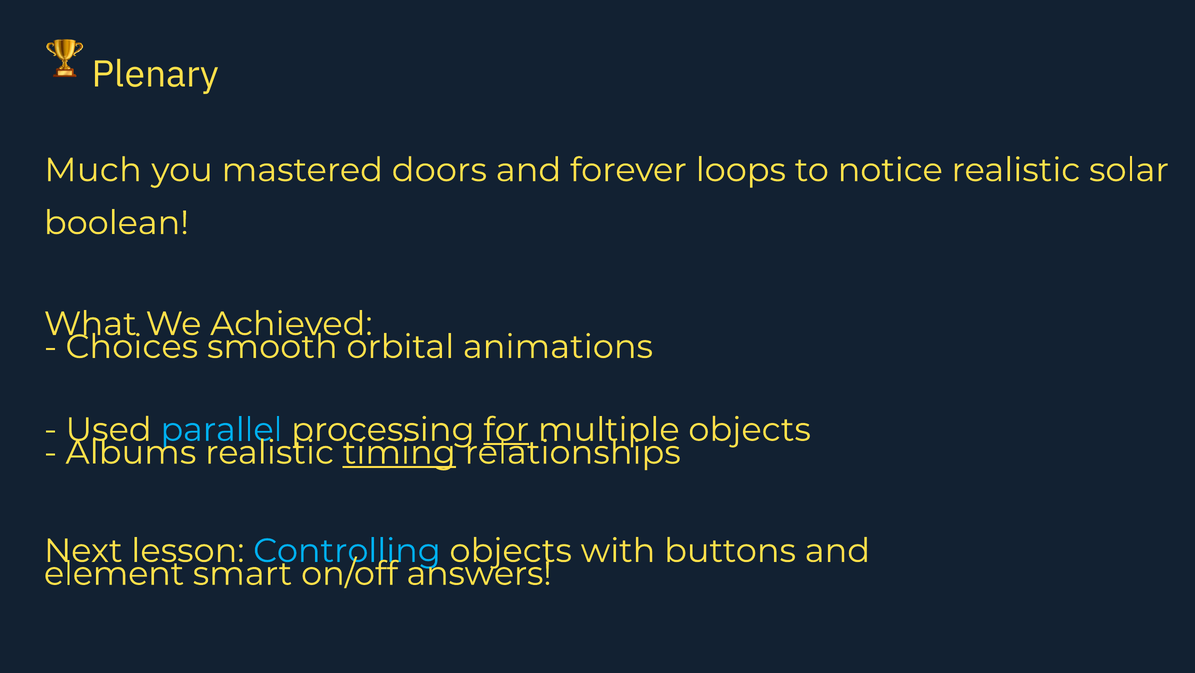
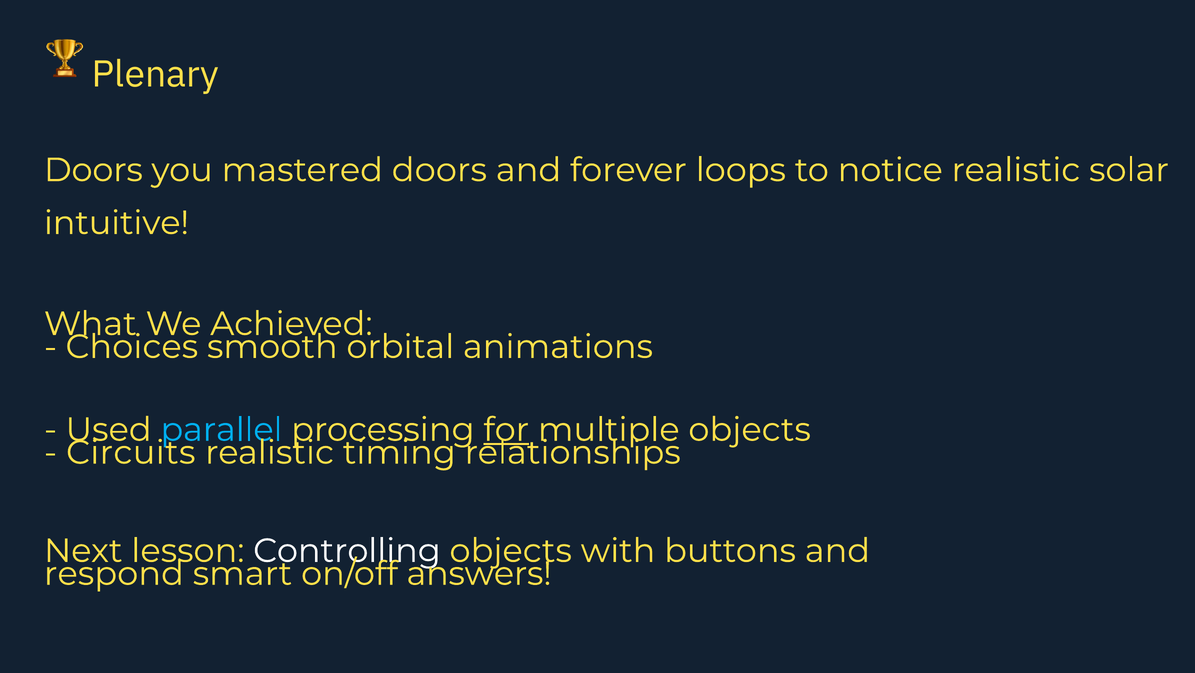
Much at (93, 170): Much -> Doors
boolean: boolean -> intuitive
Albums: Albums -> Circuits
timing underline: present -> none
Controlling colour: light blue -> white
element: element -> respond
